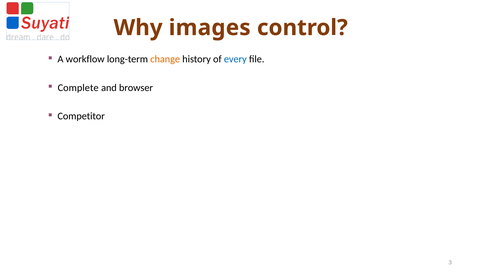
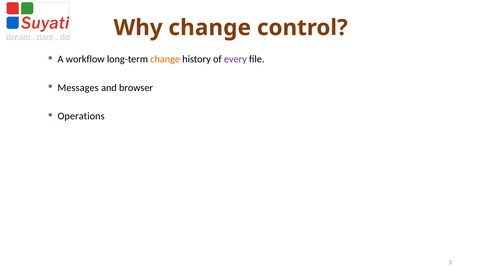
Why images: images -> change
every colour: blue -> purple
Complete: Complete -> Messages
Competitor: Competitor -> Operations
